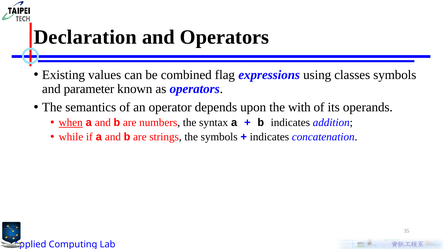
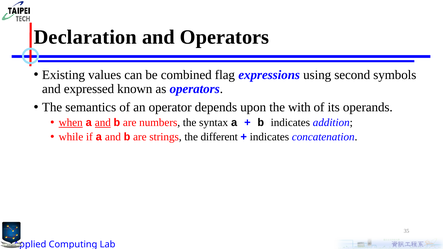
classes: classes -> second
parameter: parameter -> expressed
and at (103, 123) underline: none -> present
the symbols: symbols -> different
